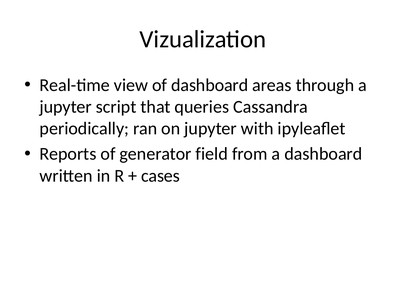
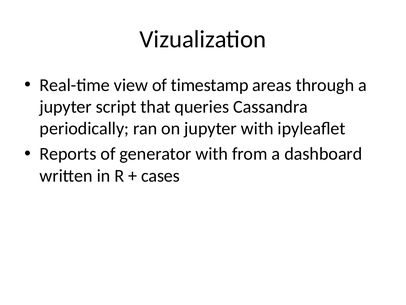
of dashboard: dashboard -> timestamp
generator field: field -> with
